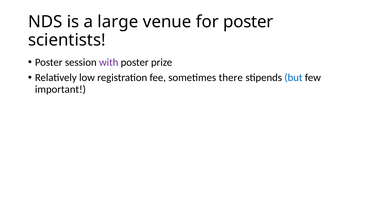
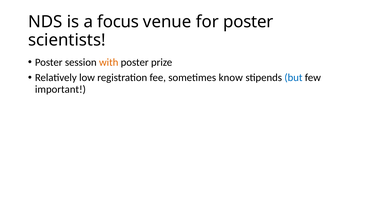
large: large -> focus
with colour: purple -> orange
there: there -> know
